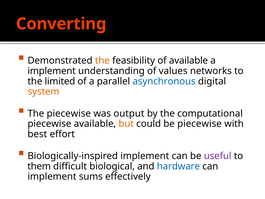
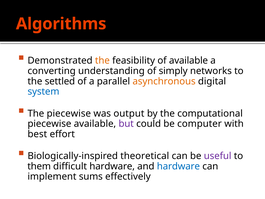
Converting: Converting -> Algorithms
implement at (52, 71): implement -> converting
values: values -> simply
limited: limited -> settled
asynchronous colour: blue -> orange
system colour: orange -> blue
but colour: orange -> purple
be piecewise: piecewise -> computer
Biologically-inspired implement: implement -> theoretical
difficult biological: biological -> hardware
